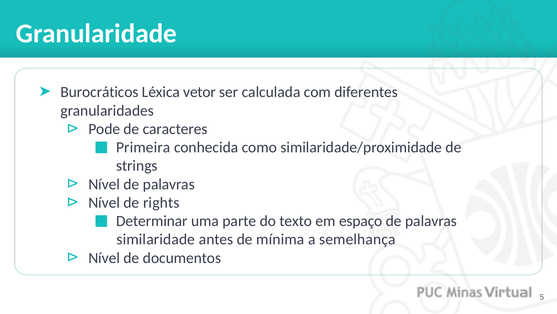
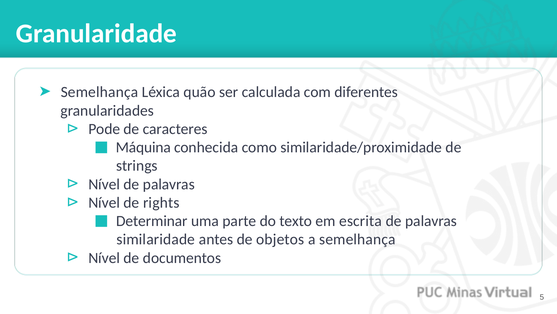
Burocráticos at (100, 92): Burocráticos -> Semelhança
vetor: vetor -> quão
Primeira: Primeira -> Máquina
espaço: espaço -> escrita
mínima: mínima -> objetos
